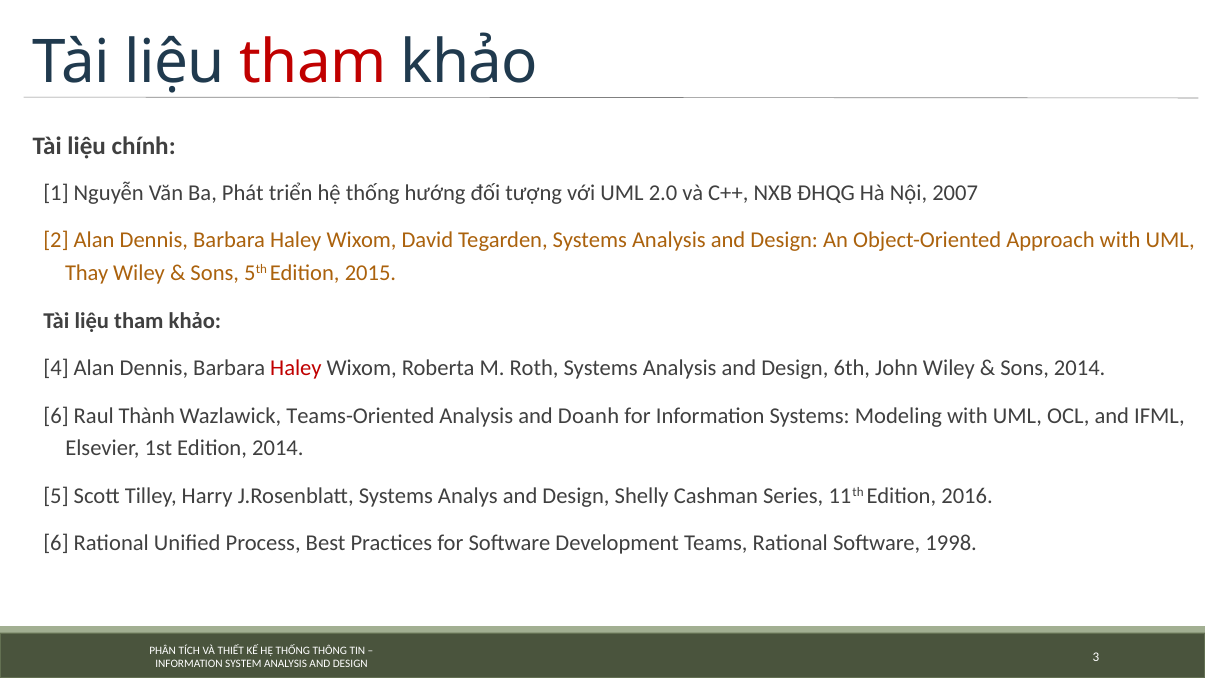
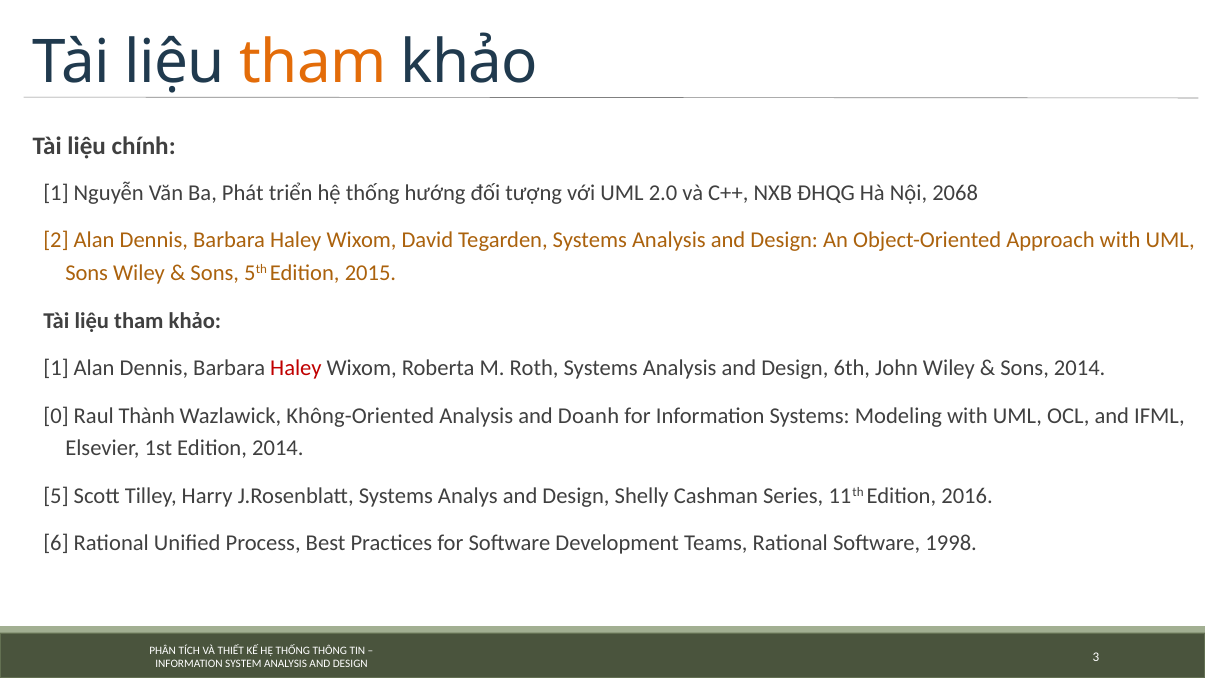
tham at (313, 62) colour: red -> orange
2007: 2007 -> 2068
Thay at (87, 273): Thay -> Sons
4 at (56, 368): 4 -> 1
6 at (56, 416): 6 -> 0
Teams-Oriented: Teams-Oriented -> Không-Oriented
